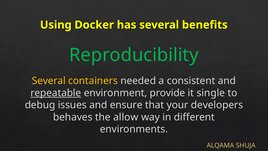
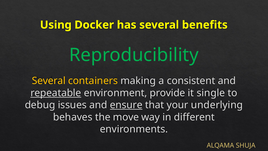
needed: needed -> making
ensure underline: none -> present
developers: developers -> underlying
allow: allow -> move
